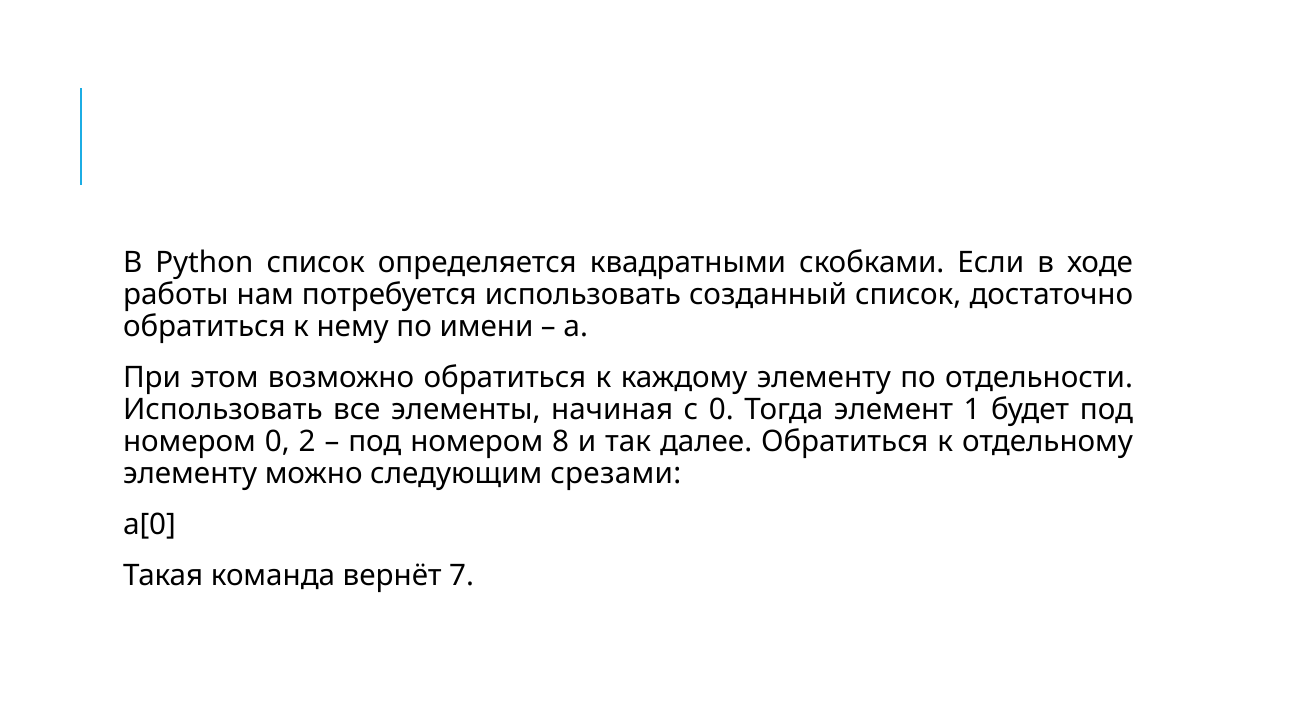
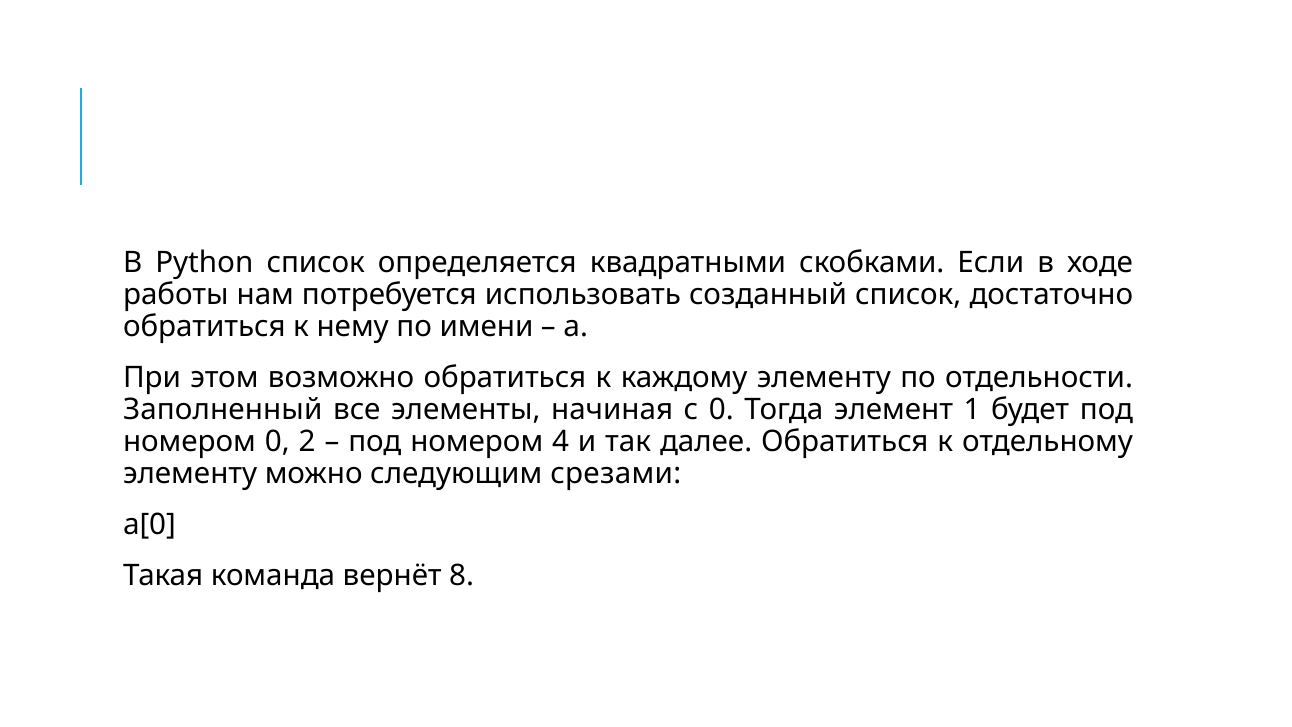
Использовать at (223, 410): Использовать -> Заполненный
8: 8 -> 4
7: 7 -> 8
